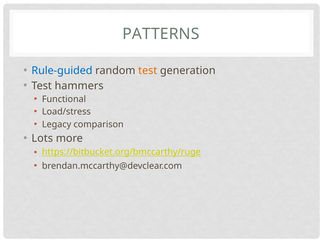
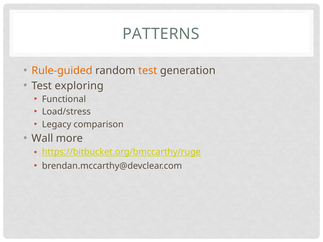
Rule-guided colour: blue -> orange
hammers: hammers -> exploring
Lots: Lots -> Wall
